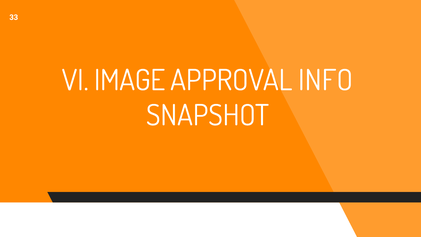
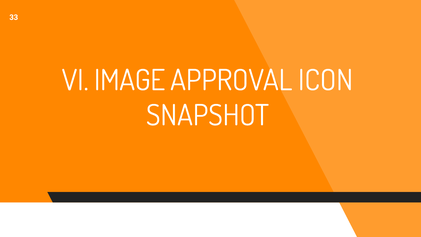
INFO: INFO -> ICON
